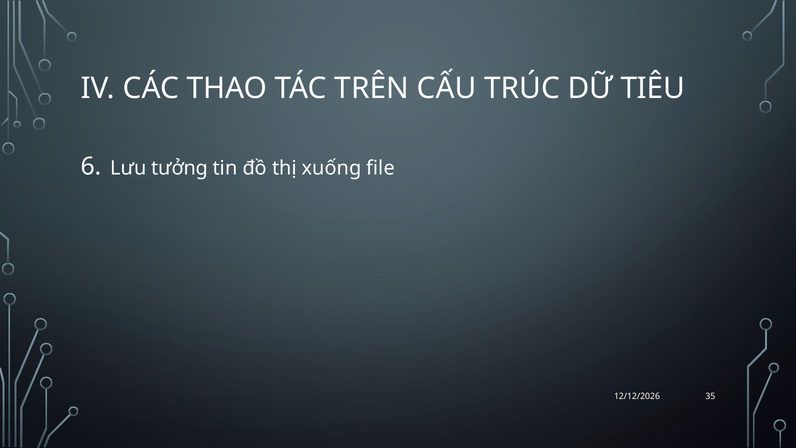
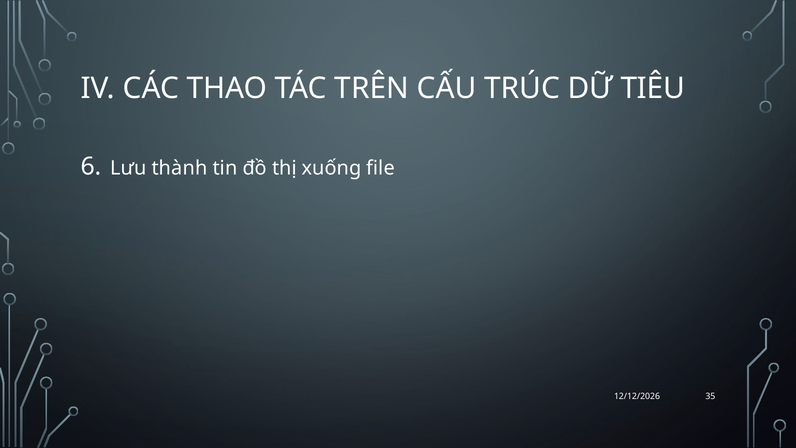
tưởng: tưởng -> thành
